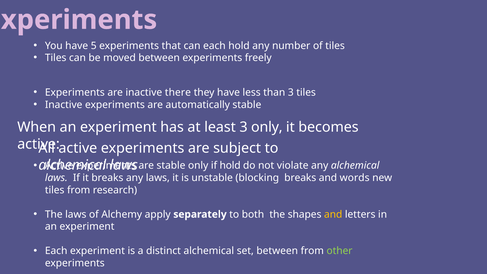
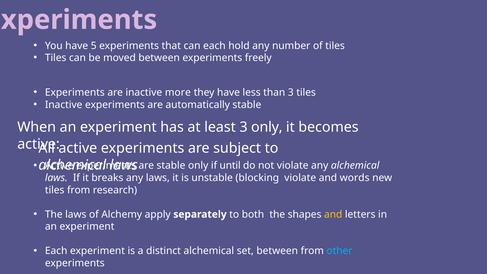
there: there -> more
if hold: hold -> until
blocking breaks: breaks -> violate
other colour: light green -> light blue
